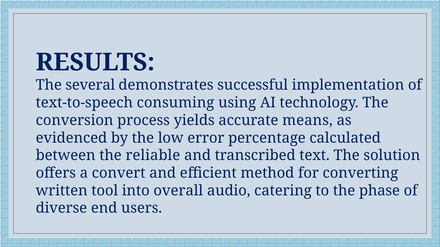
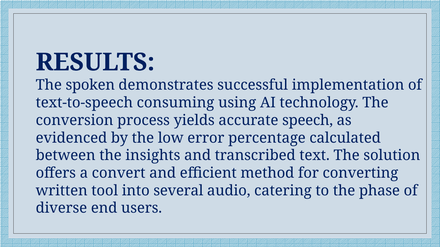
several: several -> spoken
means: means -> speech
reliable: reliable -> insights
overall: overall -> several
